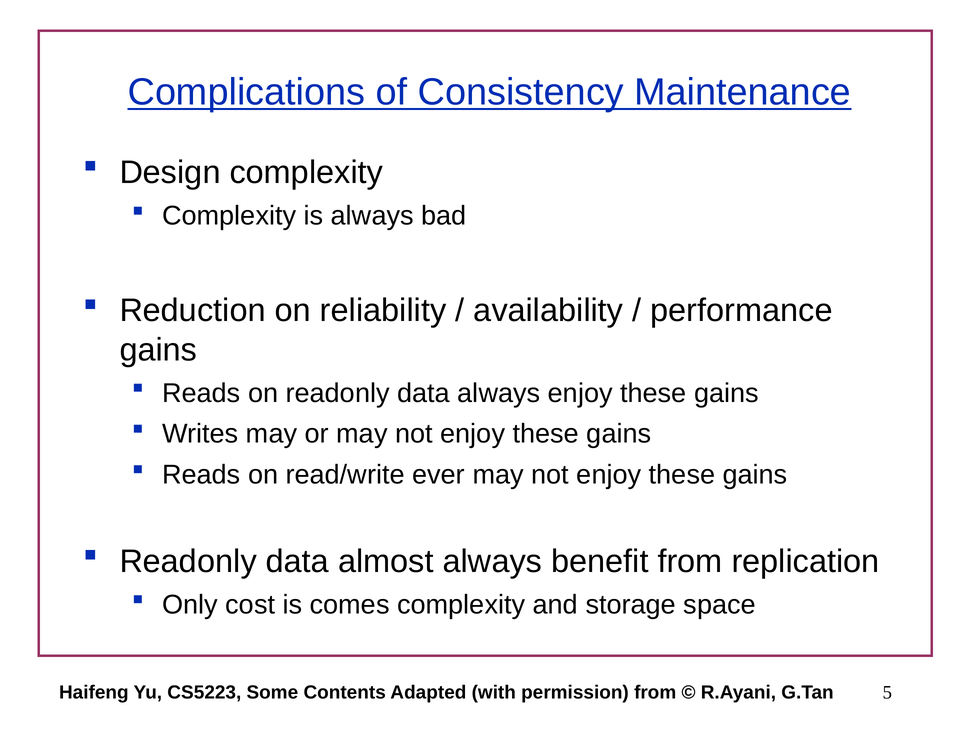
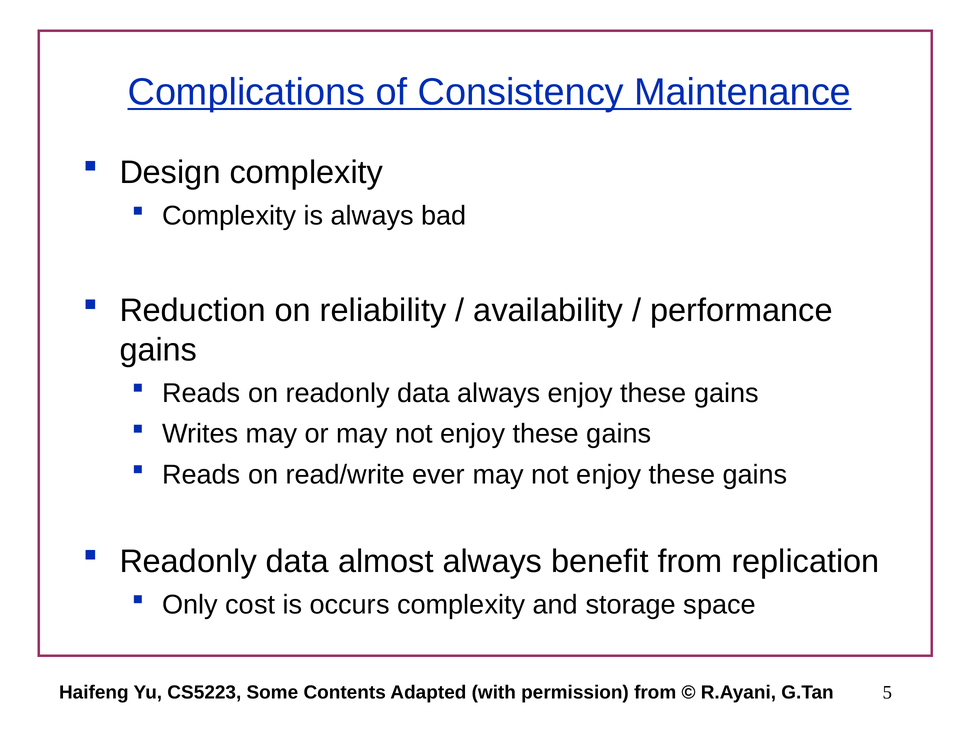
comes: comes -> occurs
